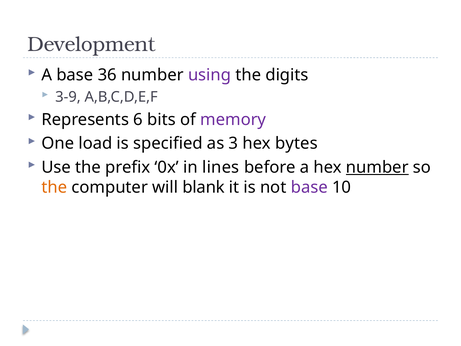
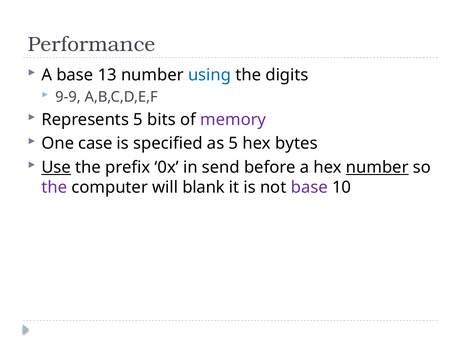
Development: Development -> Performance
36: 36 -> 13
using colour: purple -> blue
3-9: 3-9 -> 9-9
Represents 6: 6 -> 5
load: load -> case
as 3: 3 -> 5
Use underline: none -> present
lines: lines -> send
the at (54, 187) colour: orange -> purple
